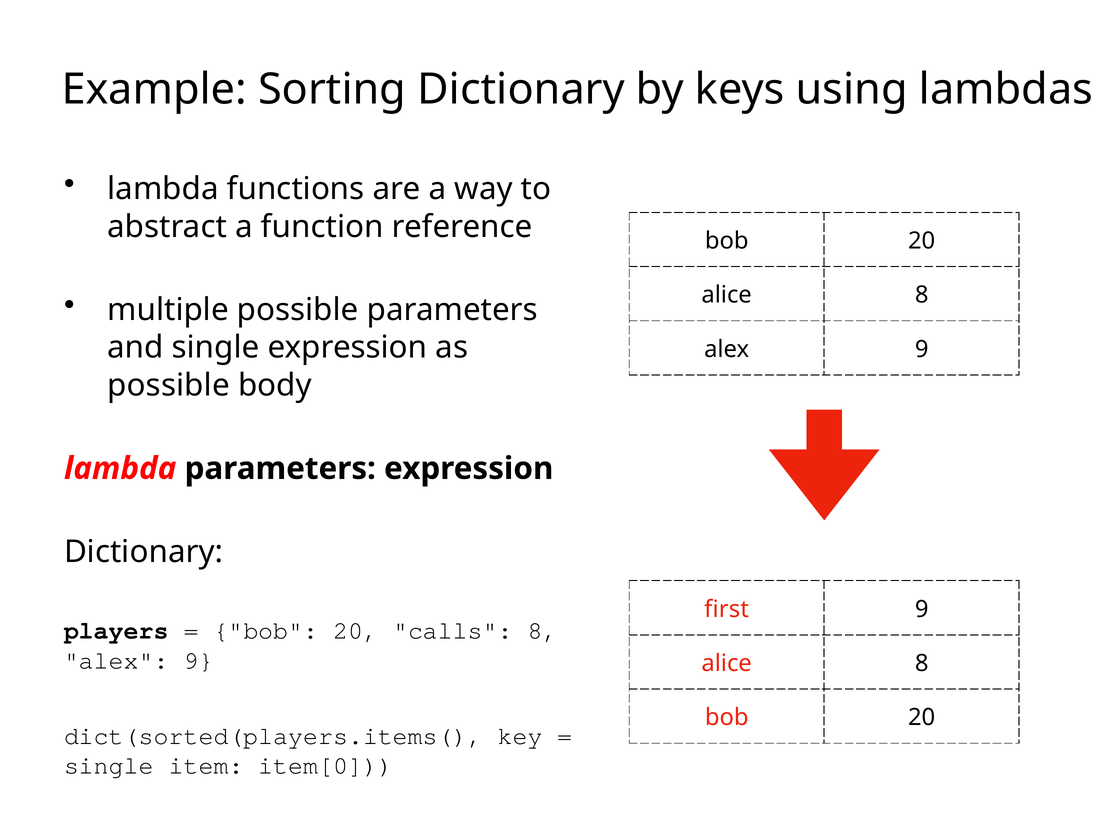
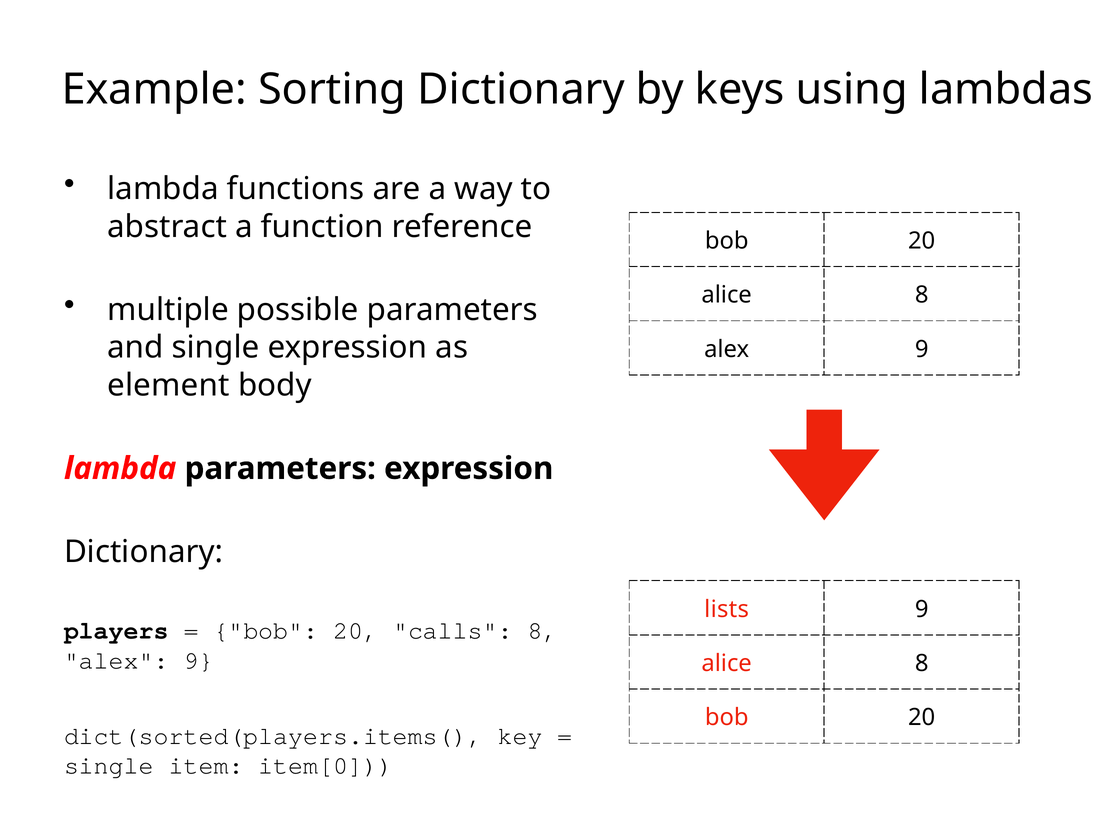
possible at (169, 385): possible -> element
first: first -> lists
